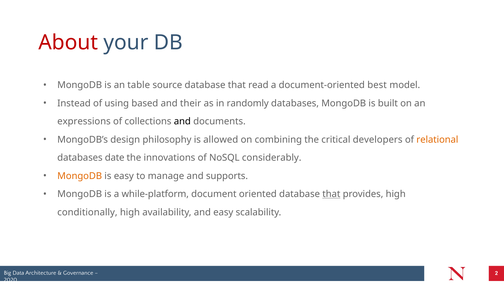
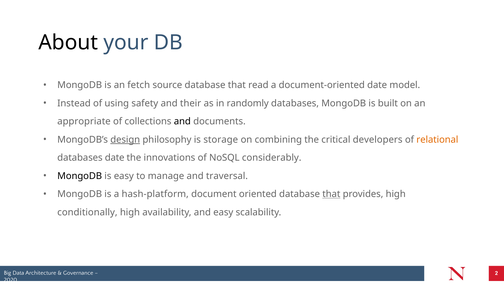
About colour: red -> black
table: table -> fetch
document-oriented best: best -> date
based: based -> safety
expressions: expressions -> appropriate
design underline: none -> present
allowed: allowed -> storage
MongoDB at (80, 176) colour: orange -> black
supports: supports -> traversal
while-platform: while-platform -> hash-platform
